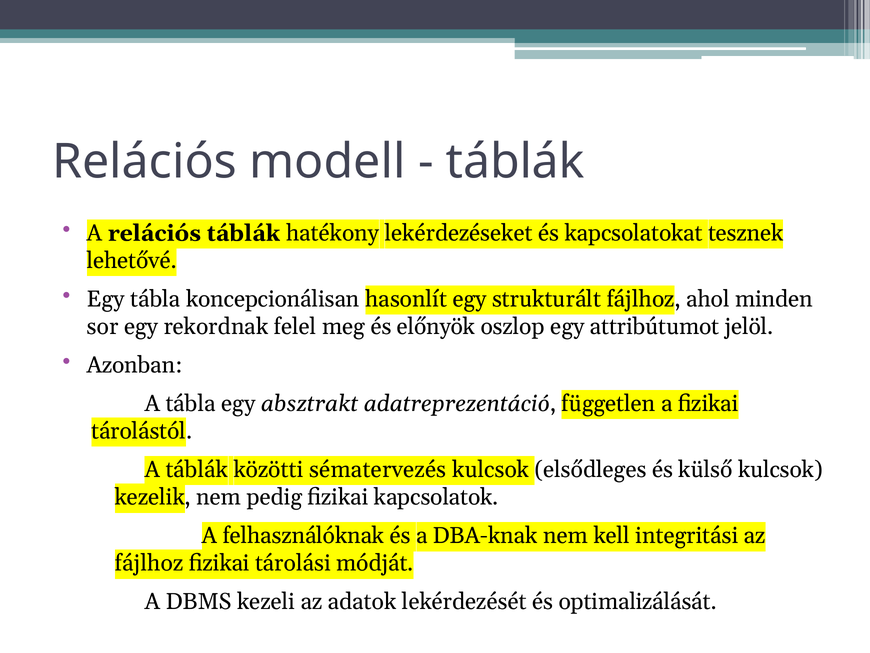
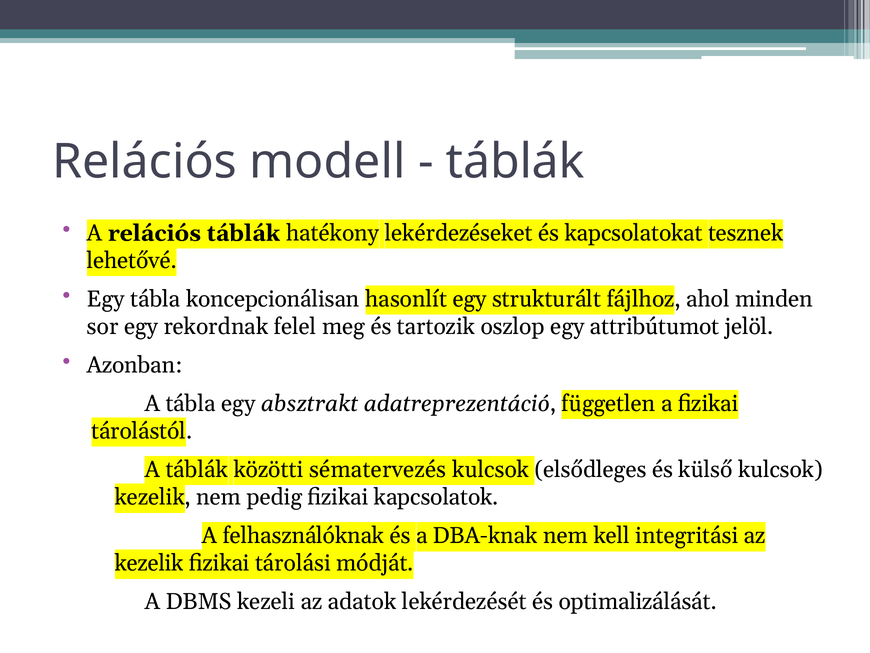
előnyök: előnyök -> tartozik
fájlhoz at (149, 563): fájlhoz -> kezelik
